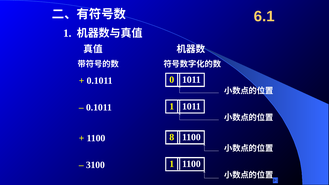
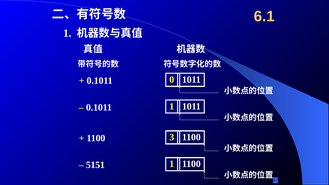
8: 8 -> 3
3100: 3100 -> 5151
